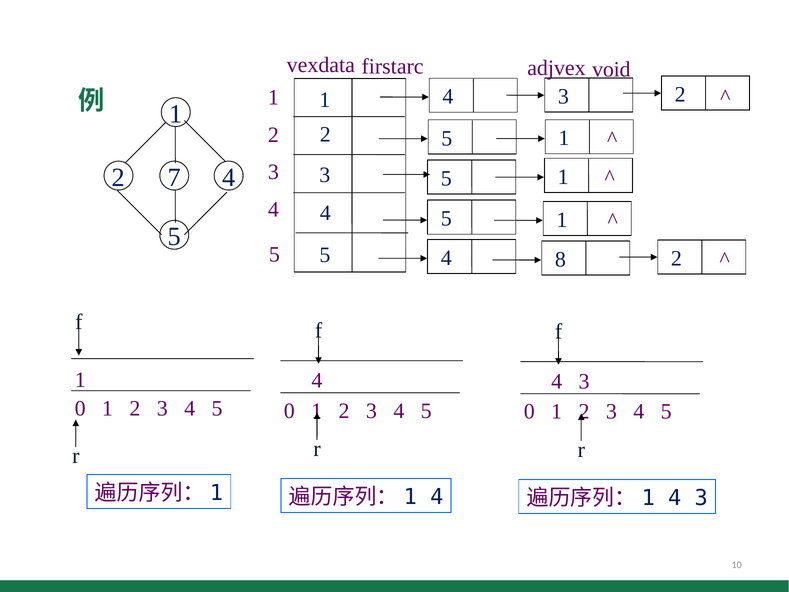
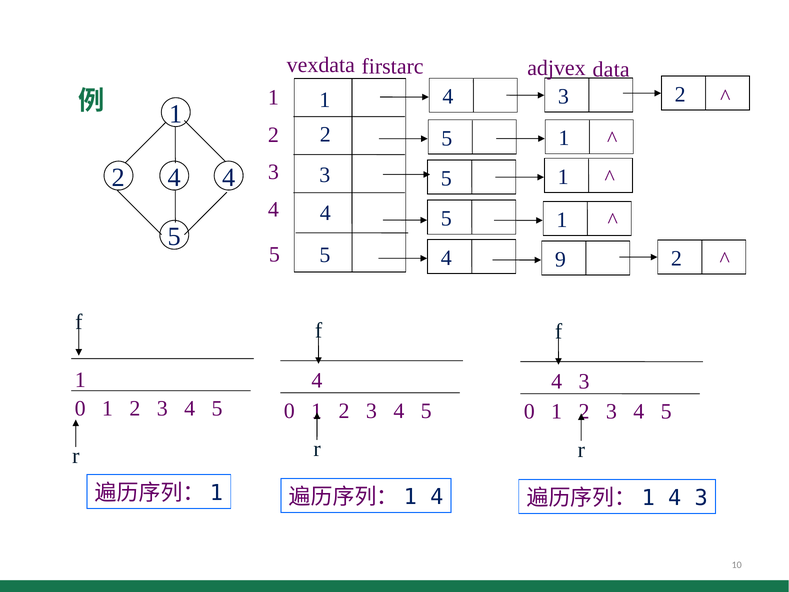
void: void -> data
2 7: 7 -> 4
8: 8 -> 9
